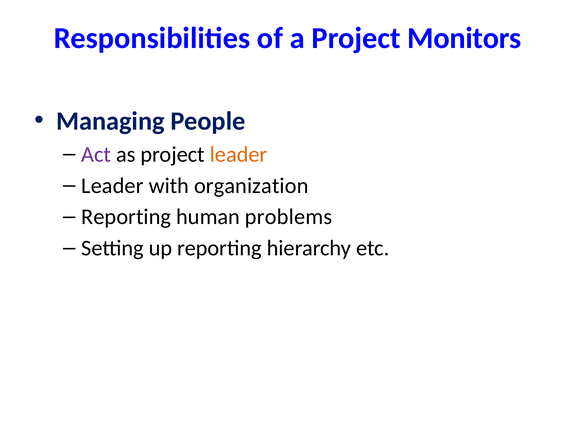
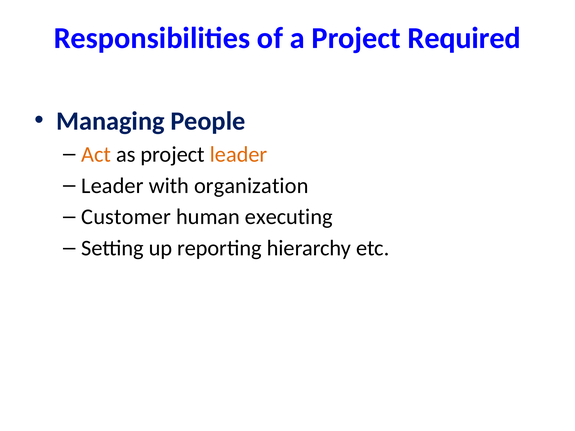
Monitors: Monitors -> Required
Act colour: purple -> orange
Reporting at (126, 217): Reporting -> Customer
problems: problems -> executing
